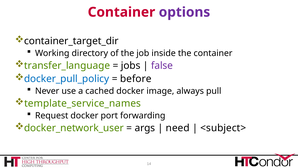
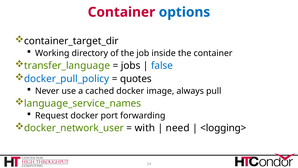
options colour: purple -> blue
false colour: purple -> blue
before: before -> quotes
template_service_names: template_service_names -> language_service_names
args: args -> with
<subject>: <subject> -> <logging>
